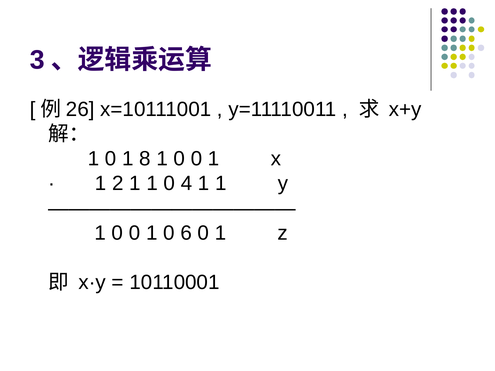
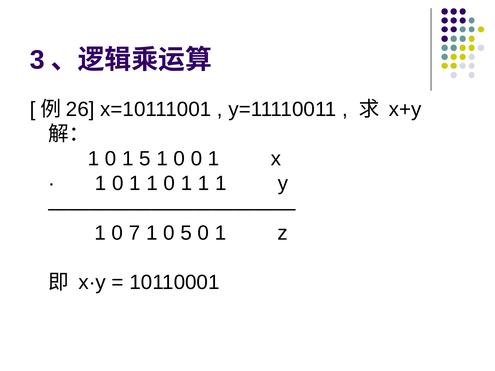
1 8: 8 -> 5
2 at (118, 184): 2 -> 0
1 1 0 4: 4 -> 1
0 at (135, 233): 0 -> 7
0 6: 6 -> 5
